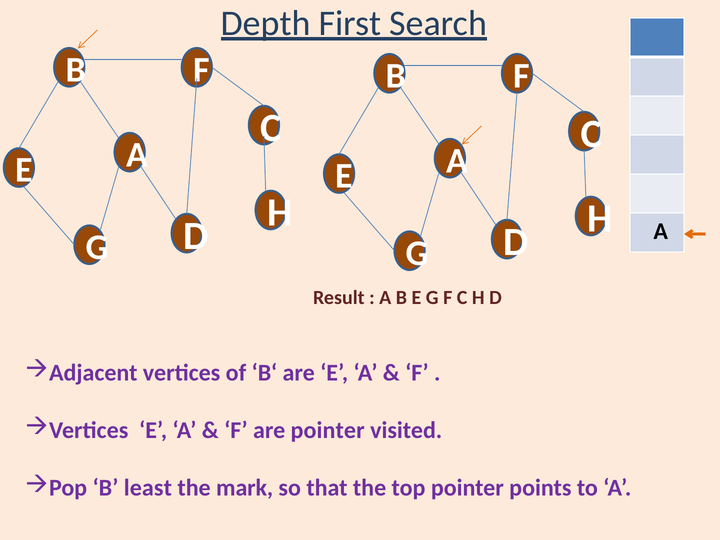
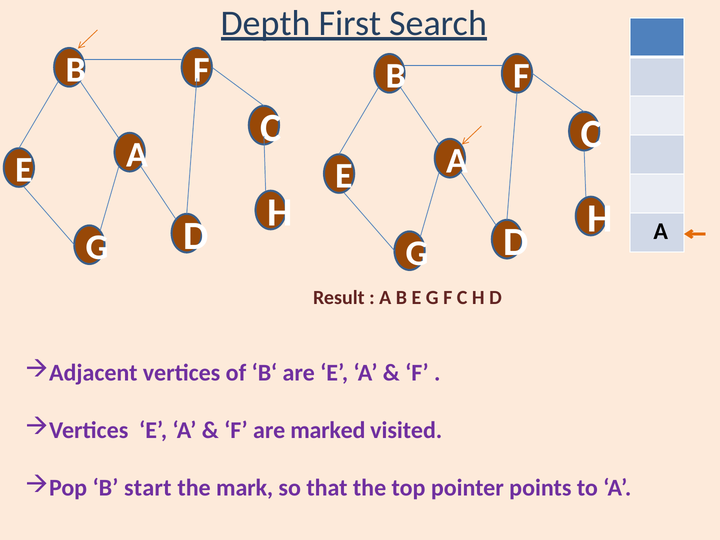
are pointer: pointer -> marked
least: least -> start
